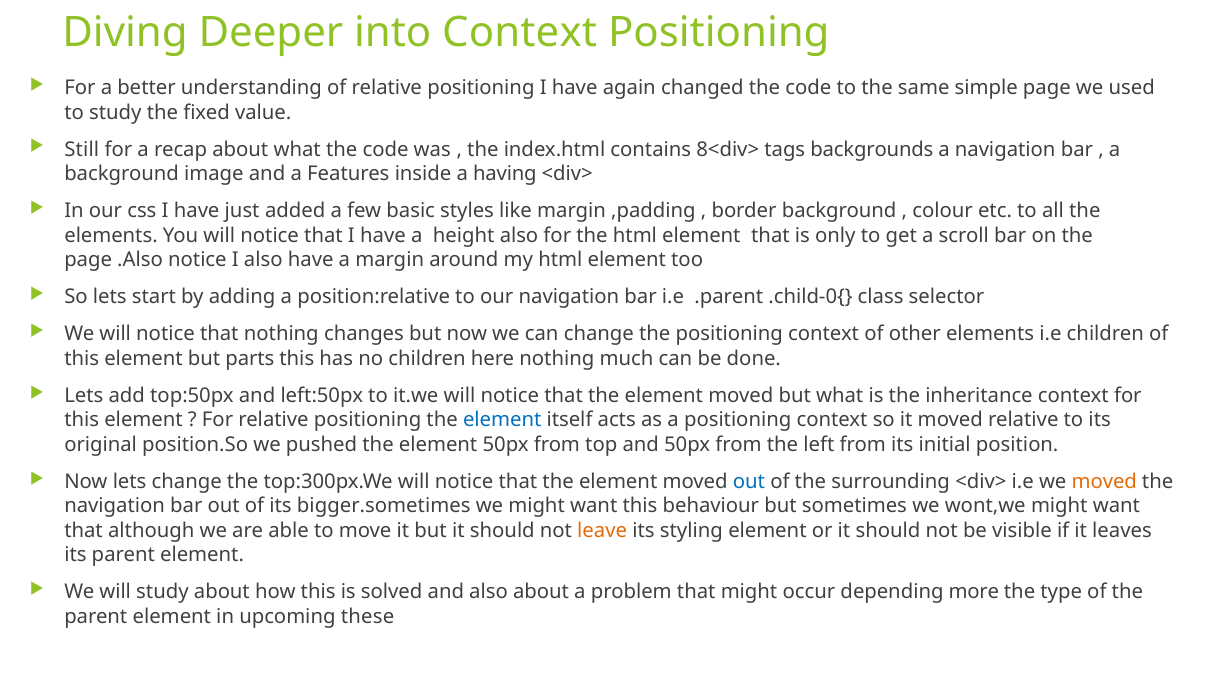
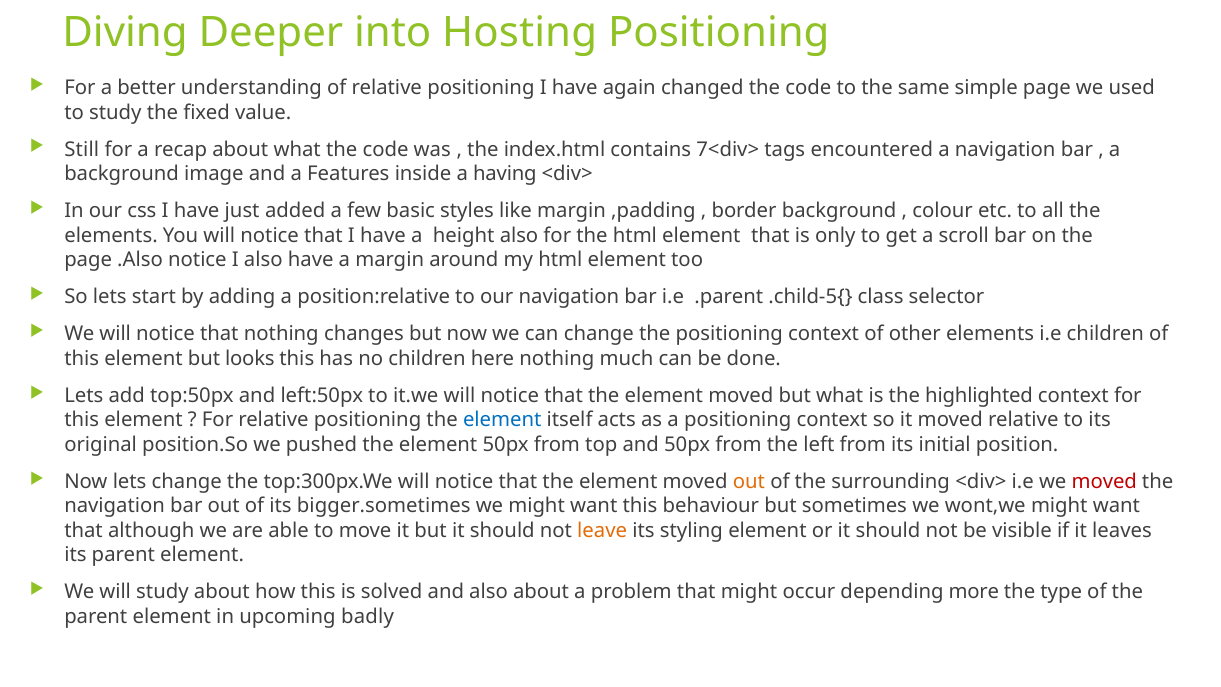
into Context: Context -> Hosting
8<div>: 8<div> -> 7<div>
backgrounds: backgrounds -> encountered
.child-0{: .child-0{ -> .child-5{
parts: parts -> looks
inheritance: inheritance -> highlighted
out at (749, 482) colour: blue -> orange
moved at (1104, 482) colour: orange -> red
these: these -> badly
